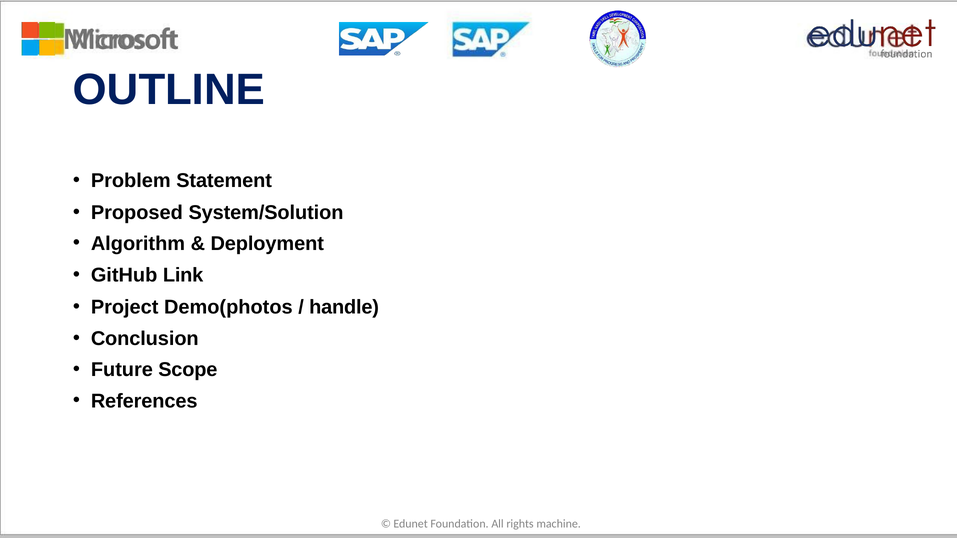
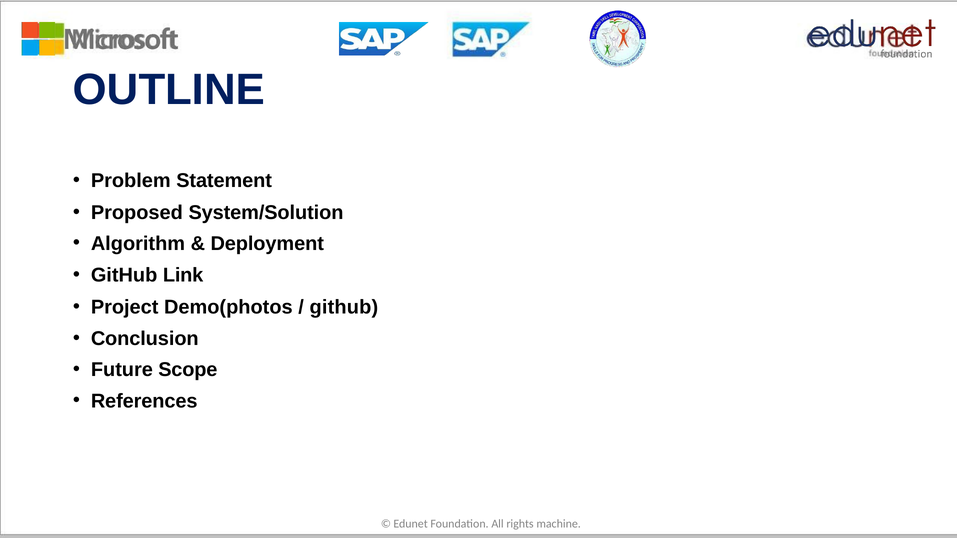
handle at (344, 307): handle -> github
